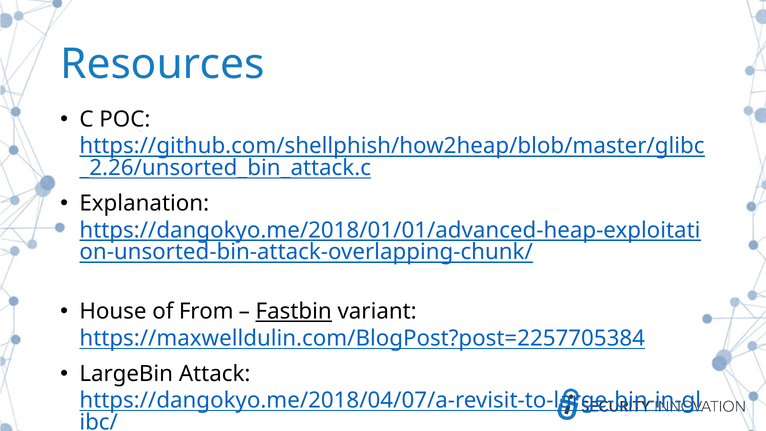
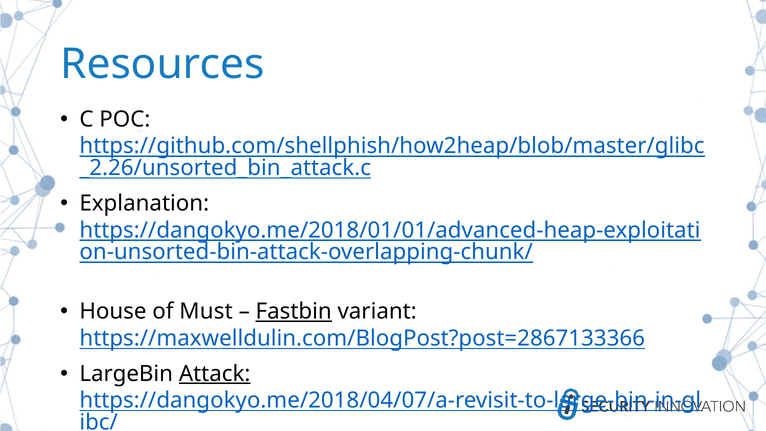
From: From -> Must
https://maxwelldulin.com/BlogPost?post=2257705384: https://maxwelldulin.com/BlogPost?post=2257705384 -> https://maxwelldulin.com/BlogPost?post=2867133366
Attack underline: none -> present
